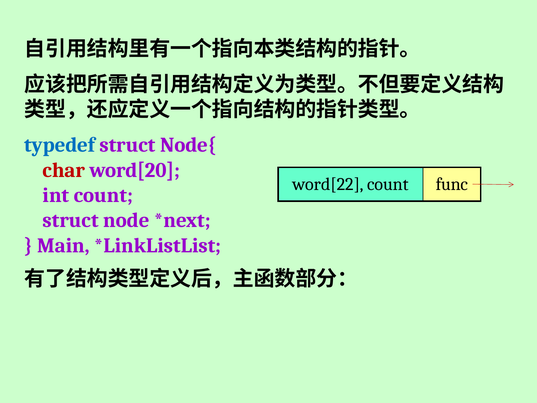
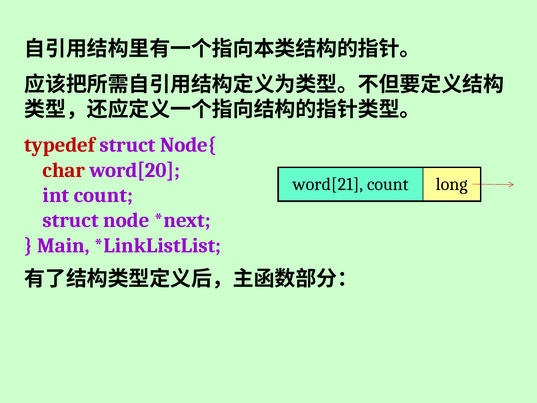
typedef colour: blue -> red
word[22: word[22 -> word[21
func: func -> long
